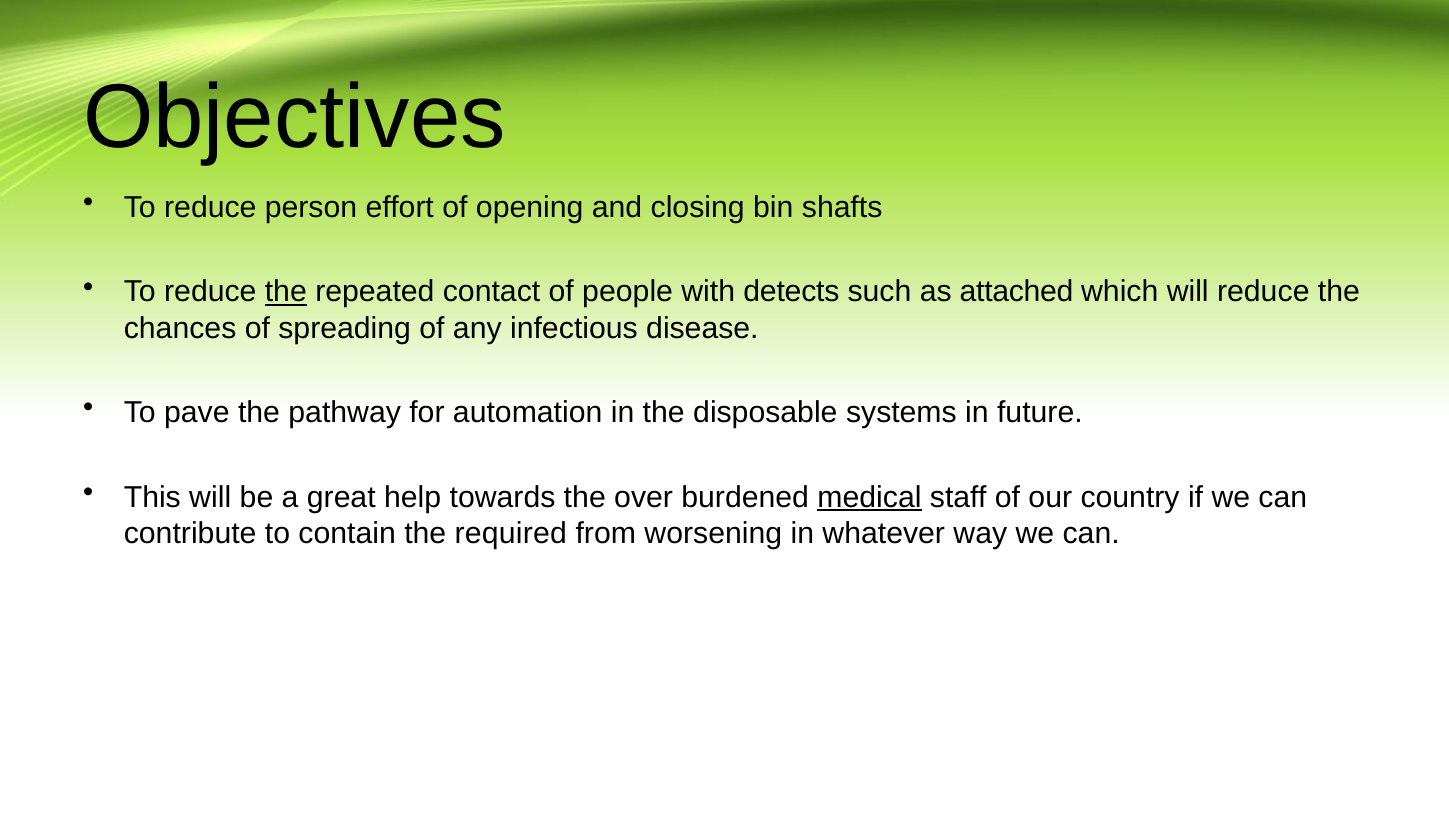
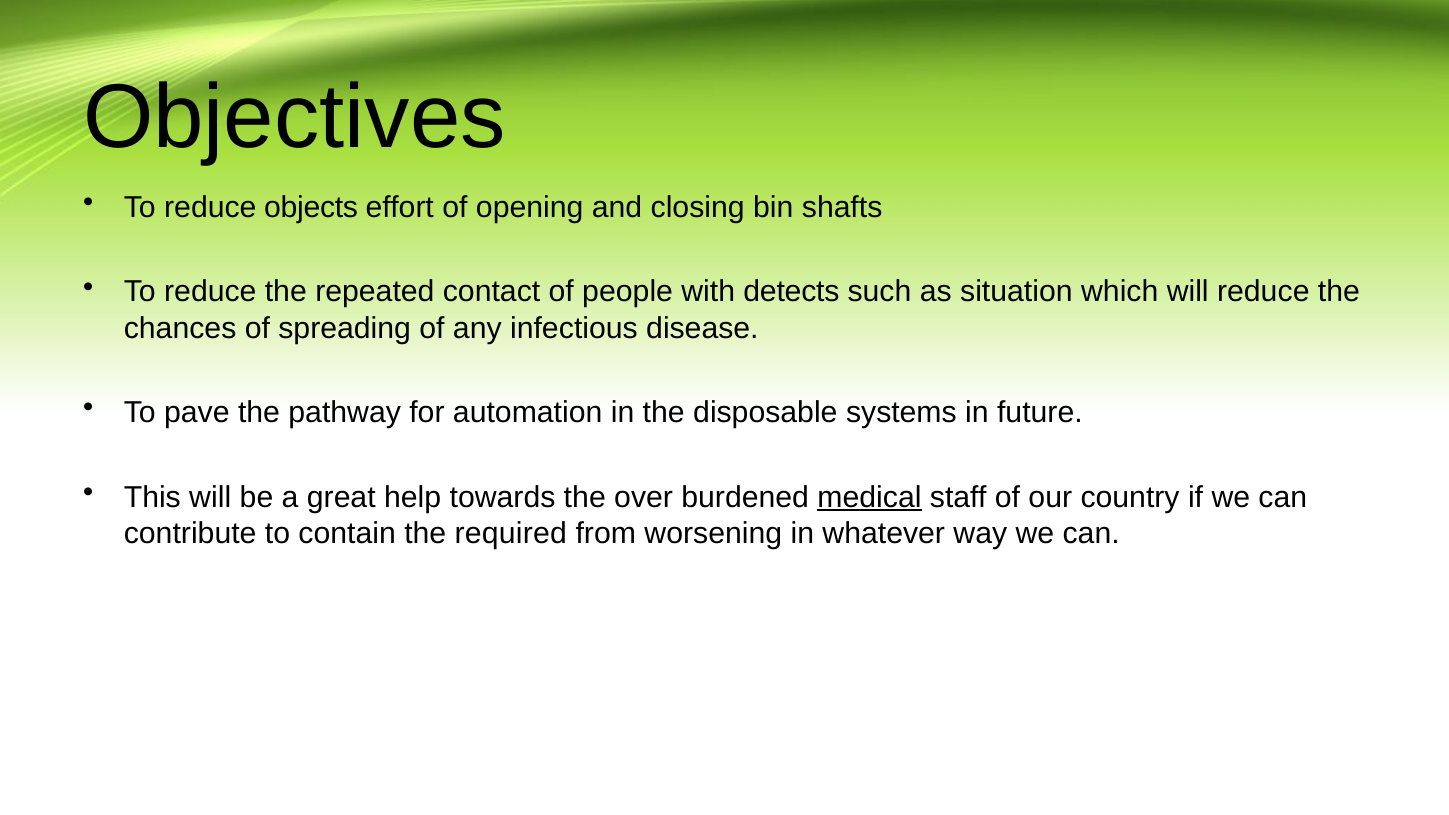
person: person -> objects
the at (286, 292) underline: present -> none
attached: attached -> situation
